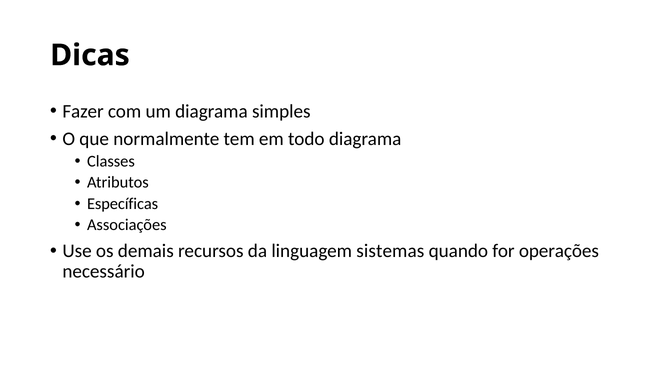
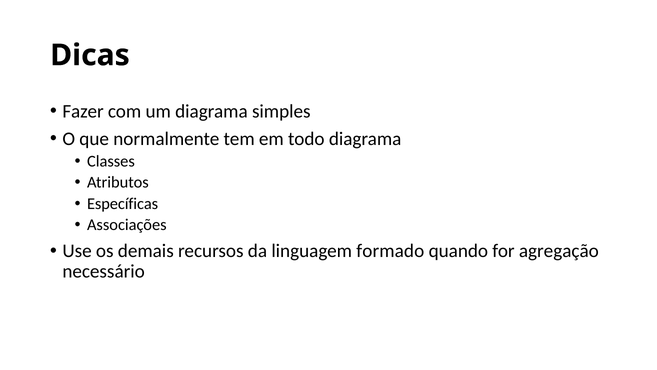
sistemas: sistemas -> formado
operações: operações -> agregação
